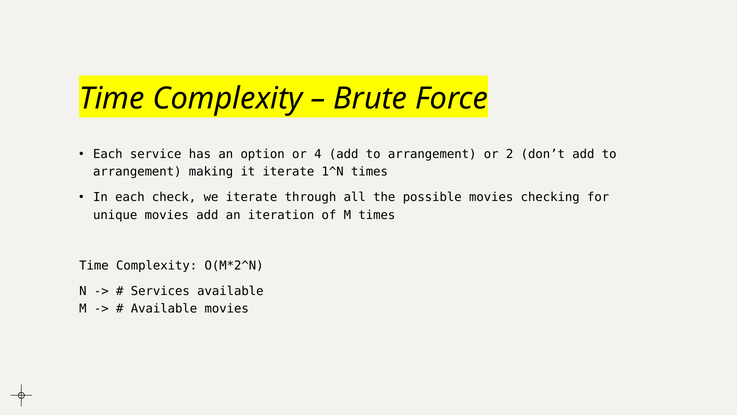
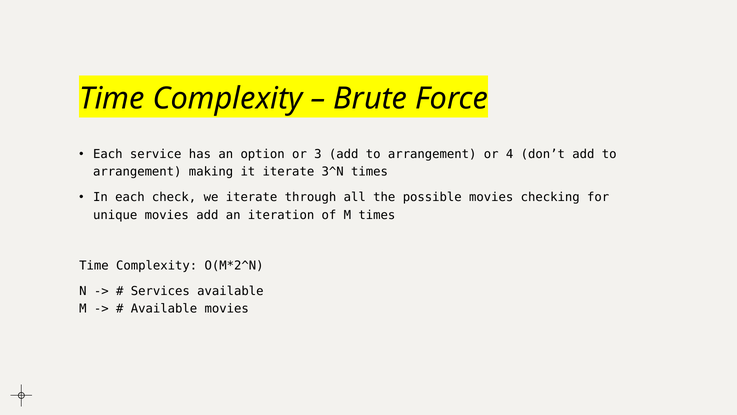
4: 4 -> 3
2: 2 -> 4
1^N: 1^N -> 3^N
